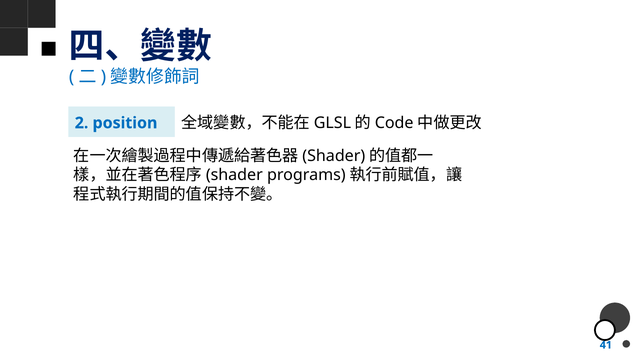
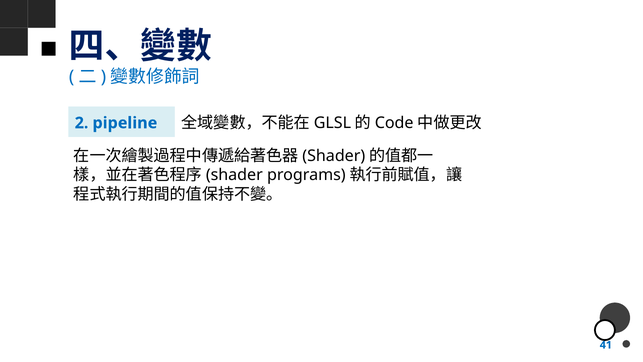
position: position -> pipeline
